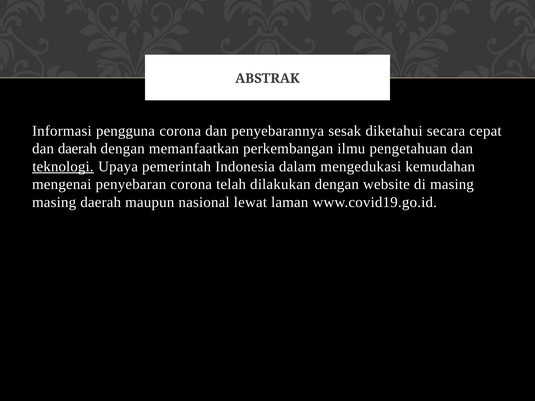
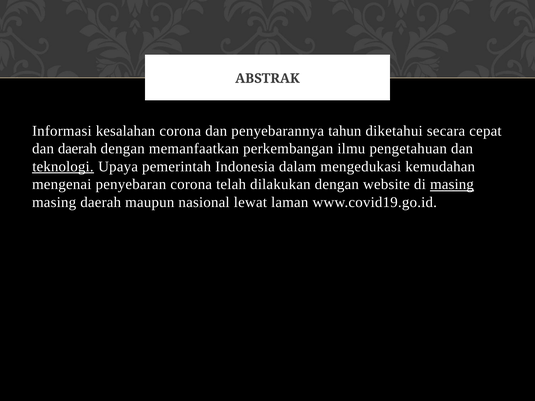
pengguna: pengguna -> kesalahan
sesak: sesak -> tahun
masing at (452, 184) underline: none -> present
